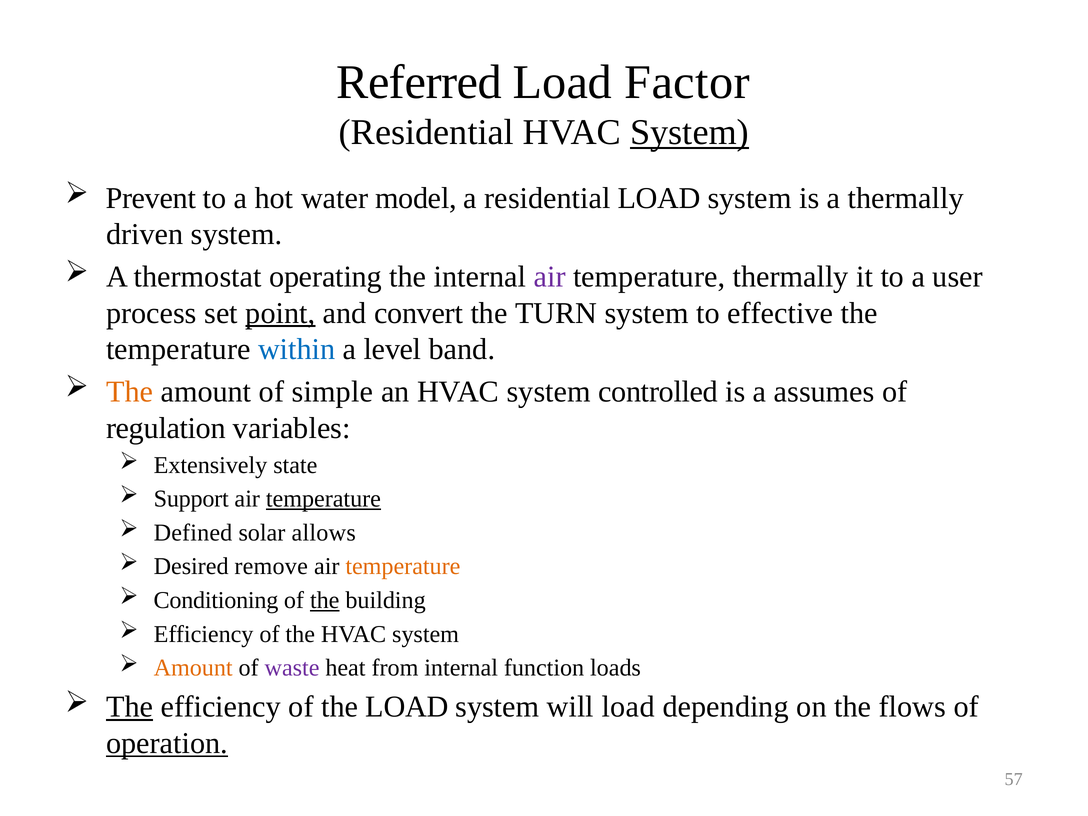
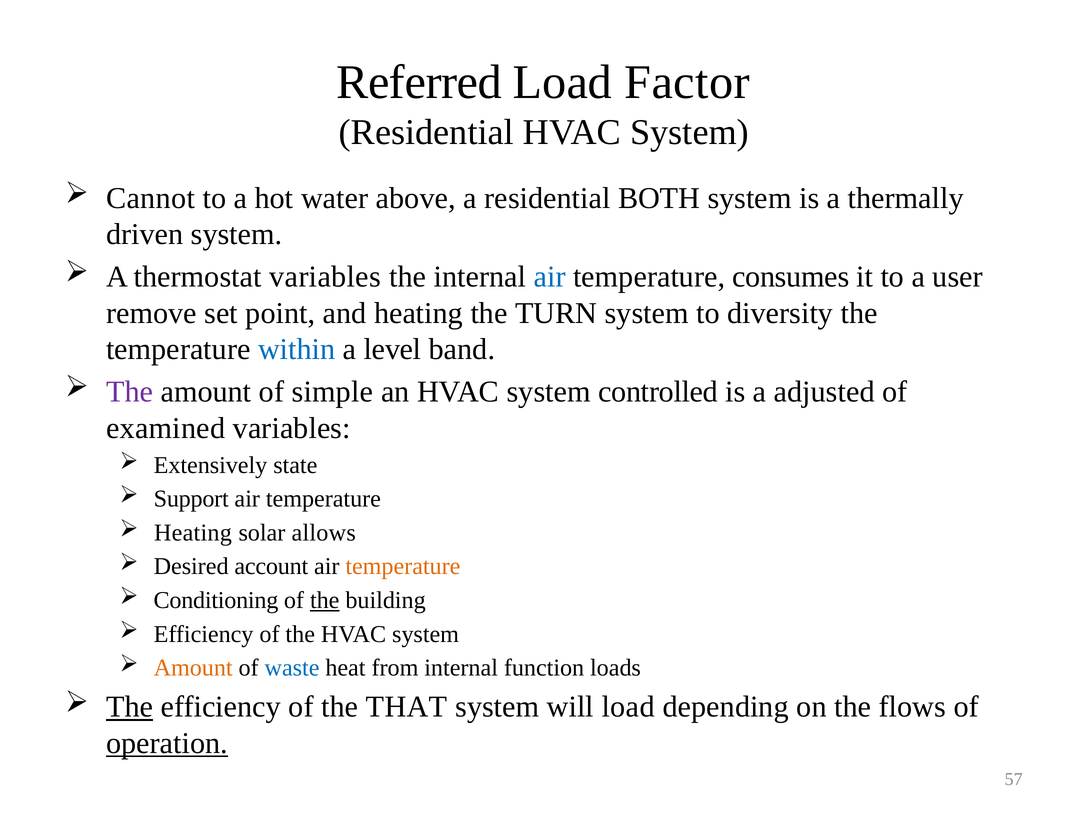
System at (689, 132) underline: present -> none
Prevent: Prevent -> Cannot
model: model -> above
residential LOAD: LOAD -> BOTH
thermostat operating: operating -> variables
air at (550, 277) colour: purple -> blue
temperature thermally: thermally -> consumes
process: process -> remove
point underline: present -> none
and convert: convert -> heating
effective: effective -> diversity
The at (130, 392) colour: orange -> purple
assumes: assumes -> adjusted
regulation: regulation -> examined
temperature at (323, 499) underline: present -> none
Defined at (193, 533): Defined -> Heating
remove: remove -> account
waste colour: purple -> blue
the LOAD: LOAD -> THAT
